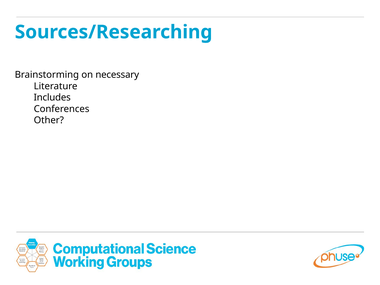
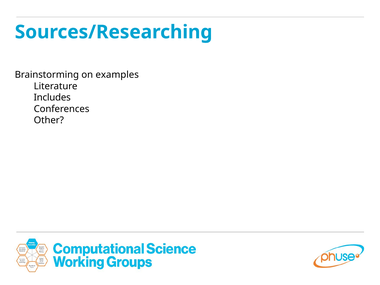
necessary: necessary -> examples
